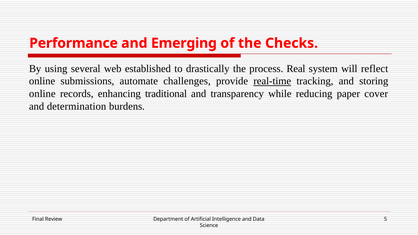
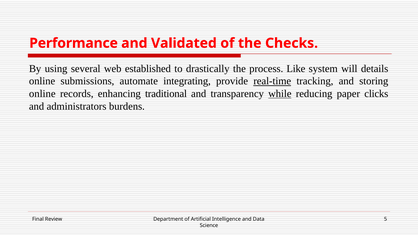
Emerging: Emerging -> Validated
Real: Real -> Like
reflect: reflect -> details
challenges: challenges -> integrating
while underline: none -> present
cover: cover -> clicks
determination: determination -> administrators
